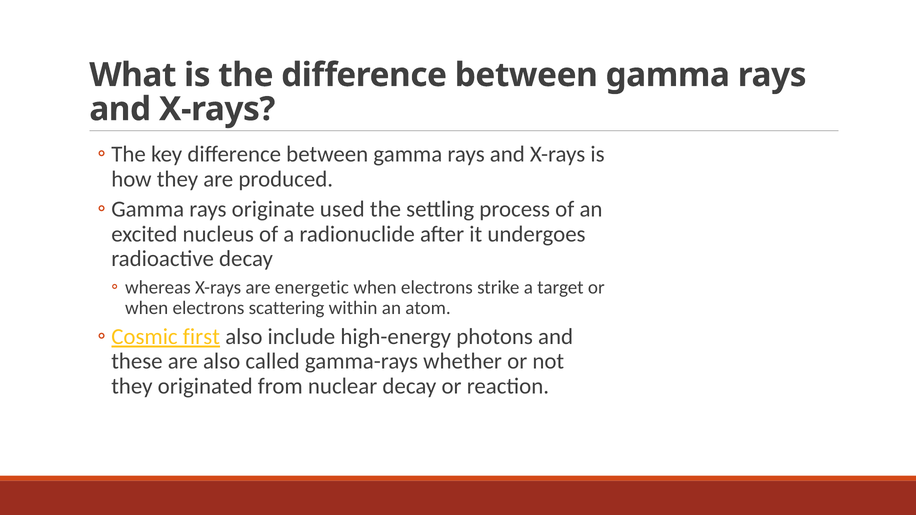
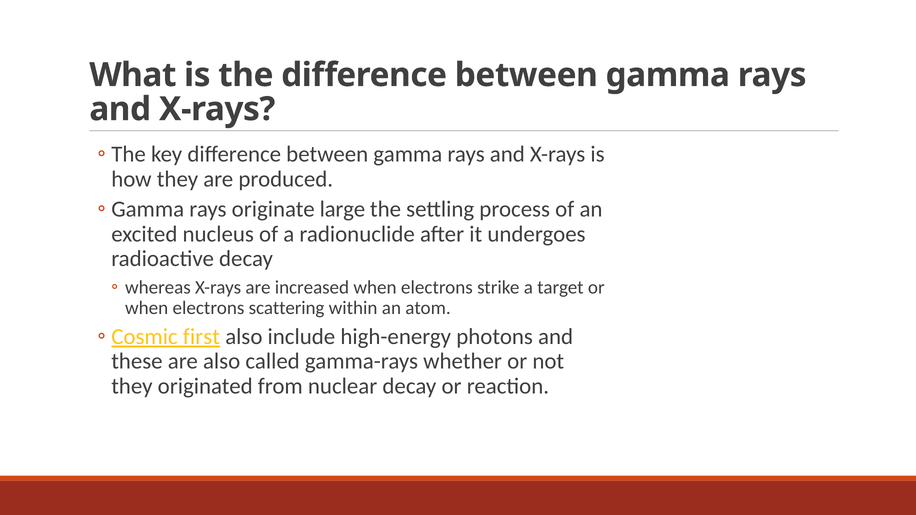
used: used -> large
energetic: energetic -> increased
